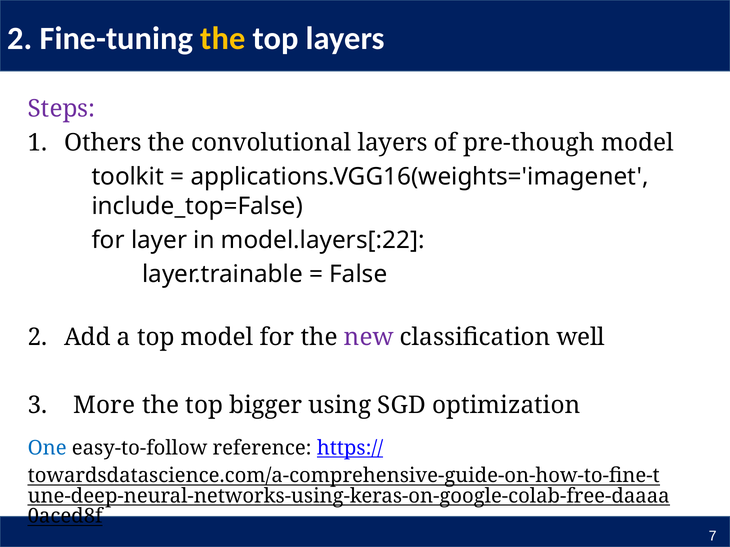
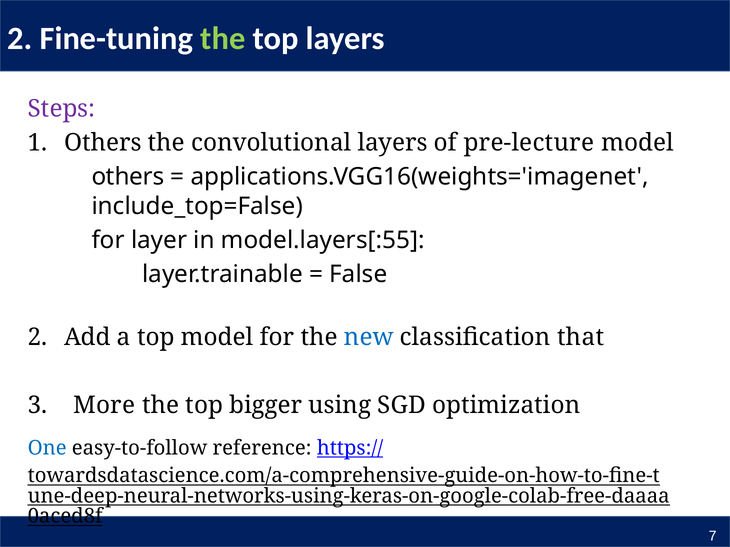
the at (223, 39) colour: yellow -> light green
pre-though: pre-though -> pre-lecture
toolkit at (128, 177): toolkit -> others
model.layers[:22: model.layers[:22 -> model.layers[:55
new colour: purple -> blue
well: well -> that
